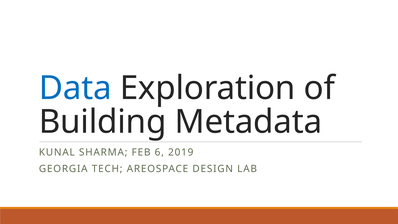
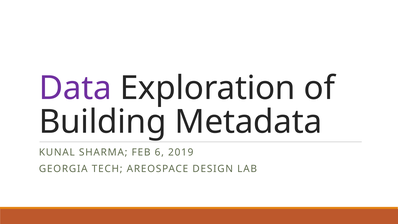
Data colour: blue -> purple
